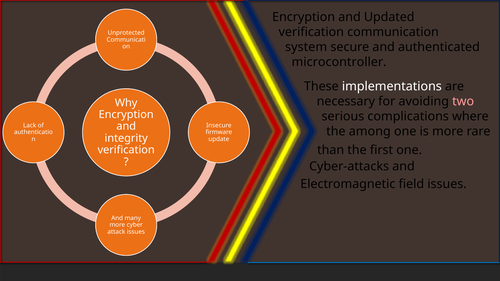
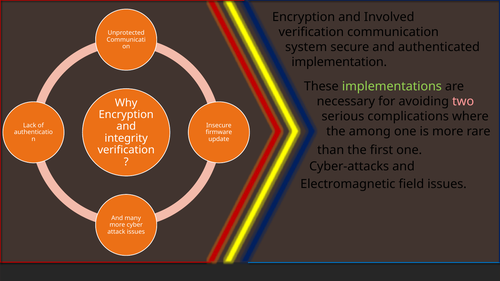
Updated: Updated -> Involved
microcontroller: microcontroller -> implementation
implementations colour: white -> light green
